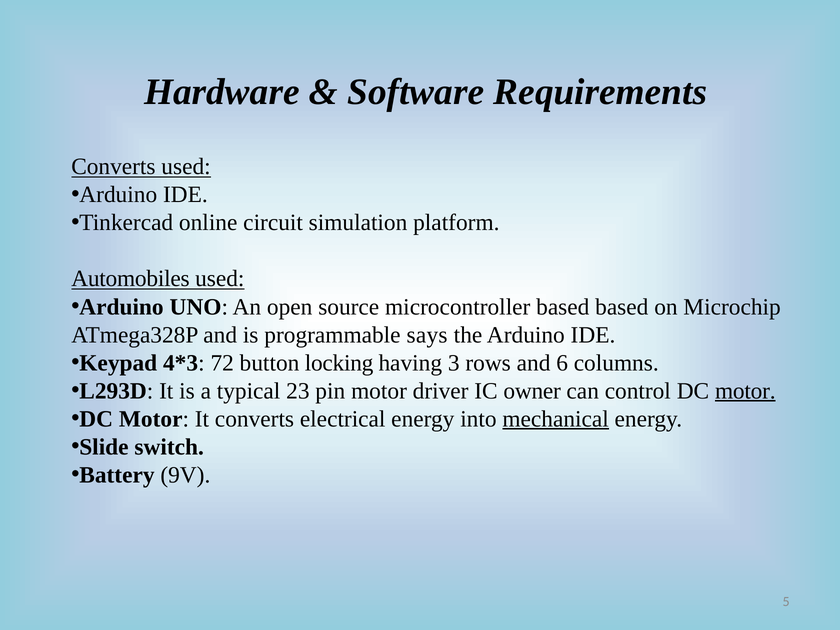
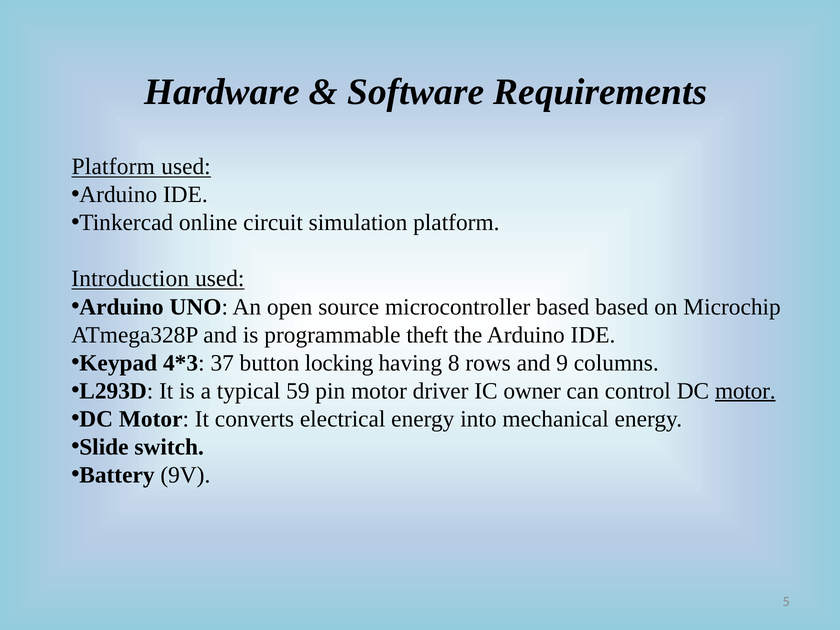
Converts at (113, 167): Converts -> Platform
Automobiles: Automobiles -> Introduction
says: says -> theft
72: 72 -> 37
3: 3 -> 8
6: 6 -> 9
23: 23 -> 59
mechanical underline: present -> none
